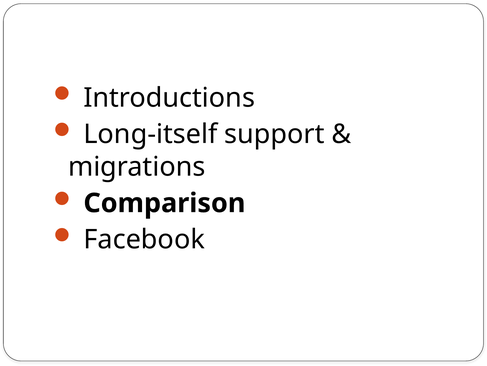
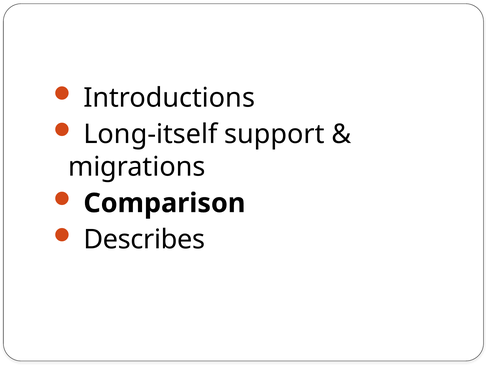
Facebook: Facebook -> Describes
